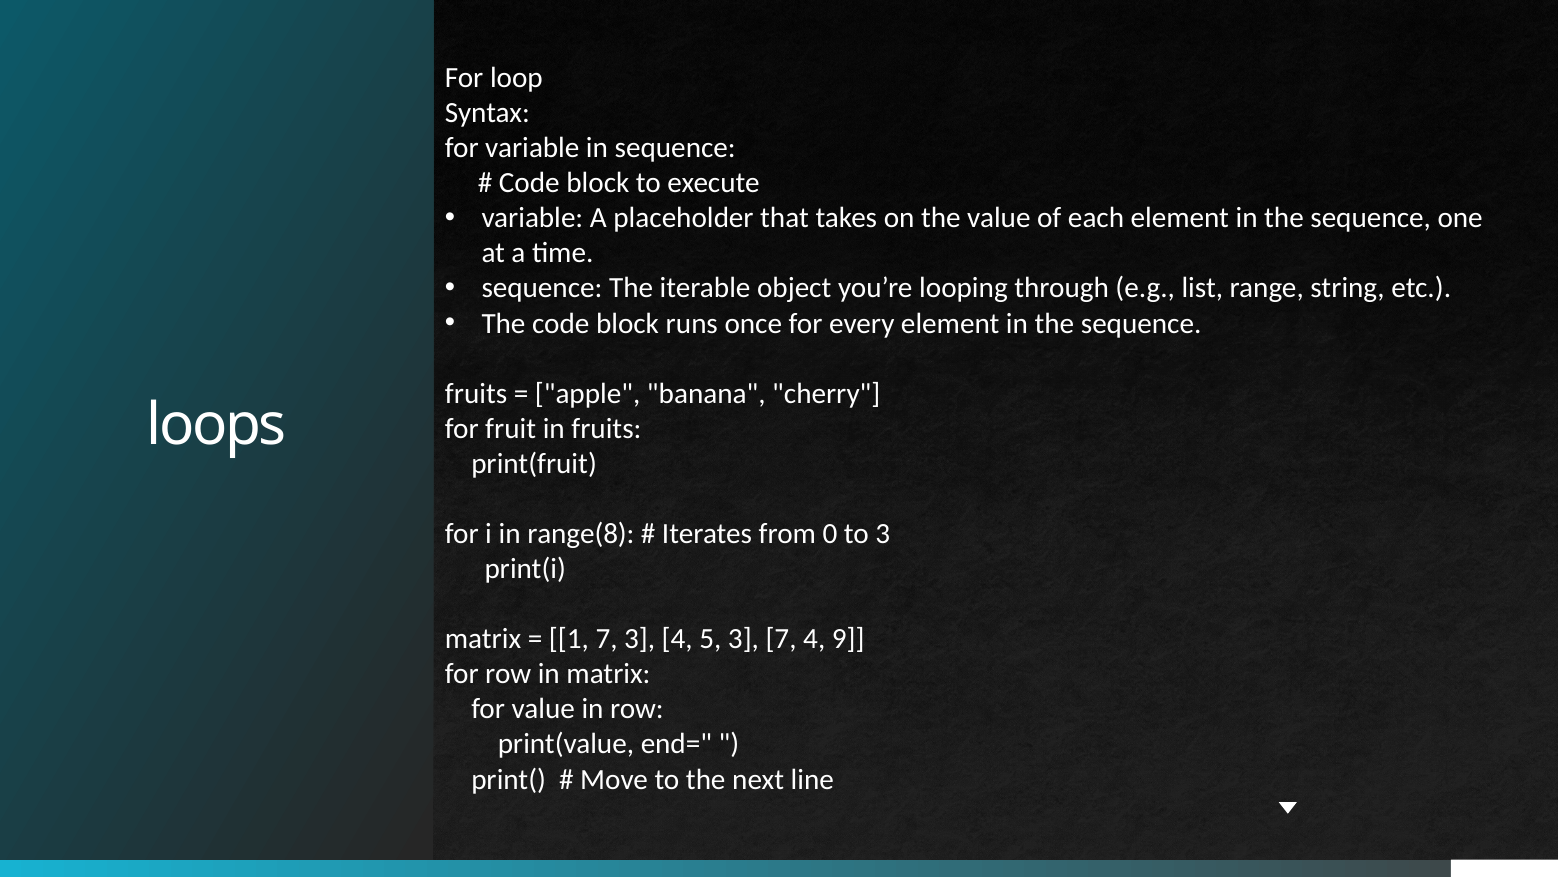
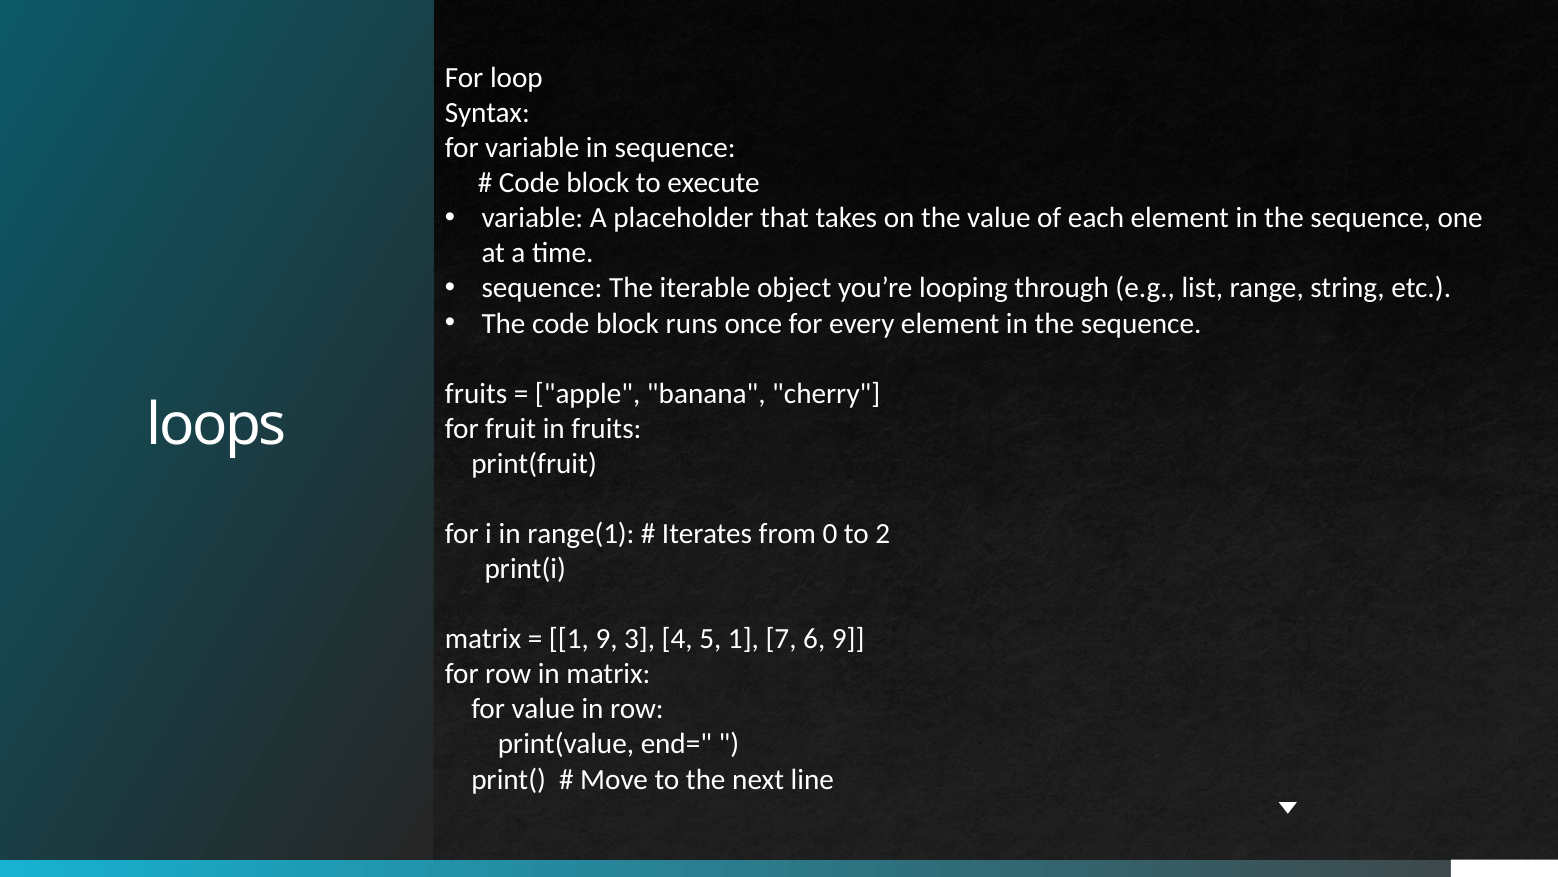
range(8: range(8 -> range(1
to 3: 3 -> 2
1 7: 7 -> 9
5 3: 3 -> 1
7 4: 4 -> 6
